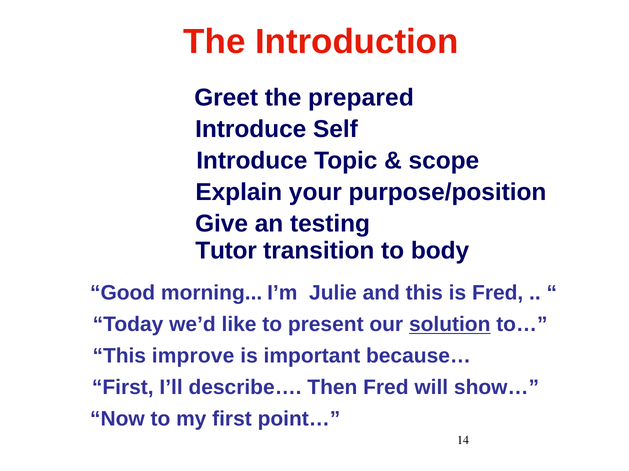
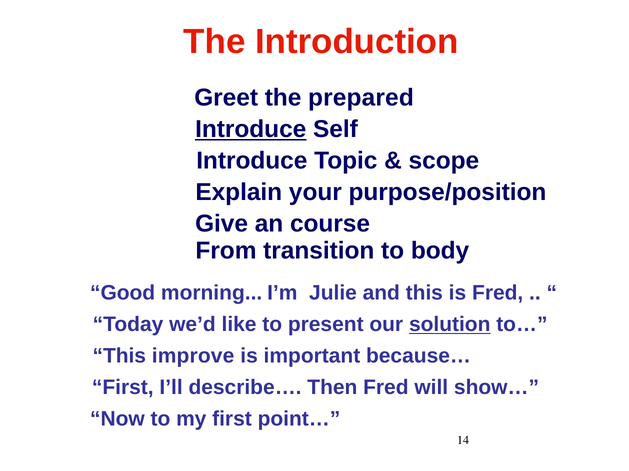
Introduce at (251, 130) underline: none -> present
testing: testing -> course
Tutor: Tutor -> From
